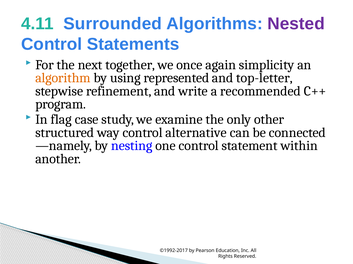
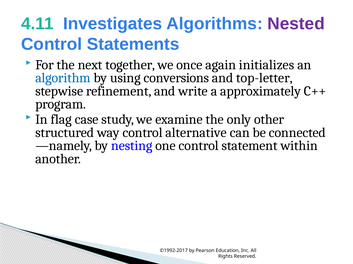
Surrounded: Surrounded -> Investigates
simplicity: simplicity -> initializes
algorithm colour: orange -> blue
represented: represented -> conversions
recommended: recommended -> approximately
